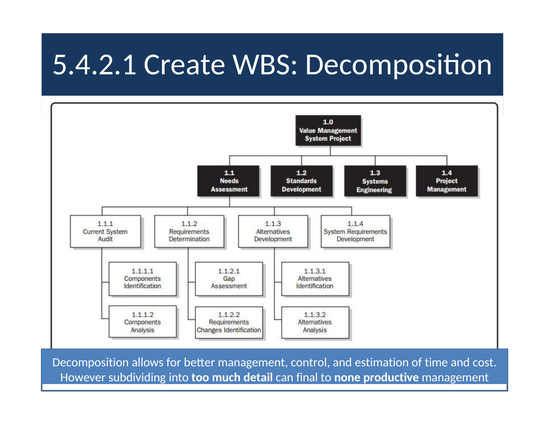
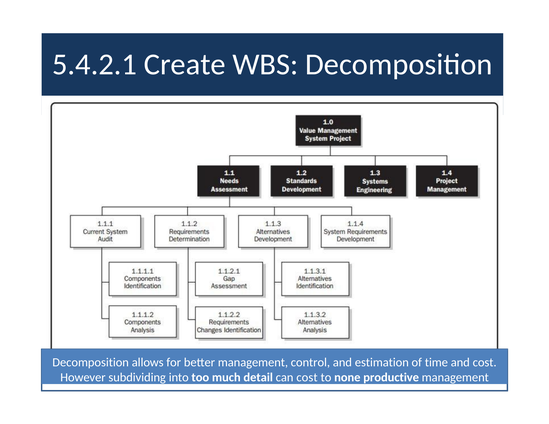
can final: final -> cost
